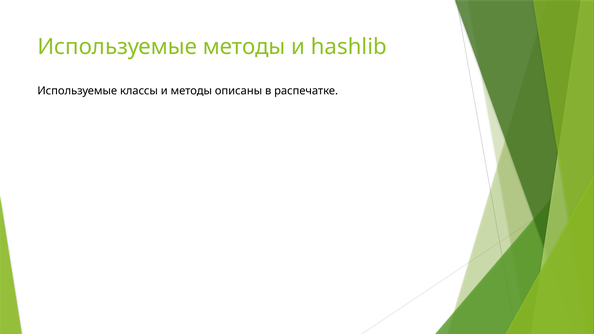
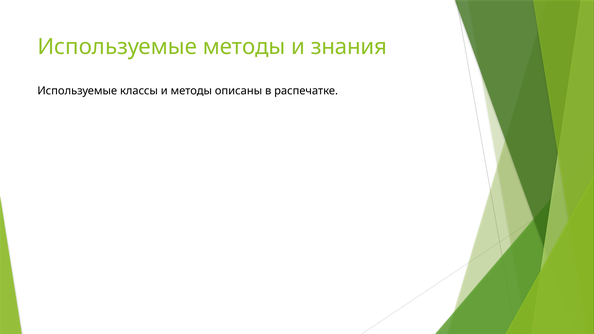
hashlib: hashlib -> знания
